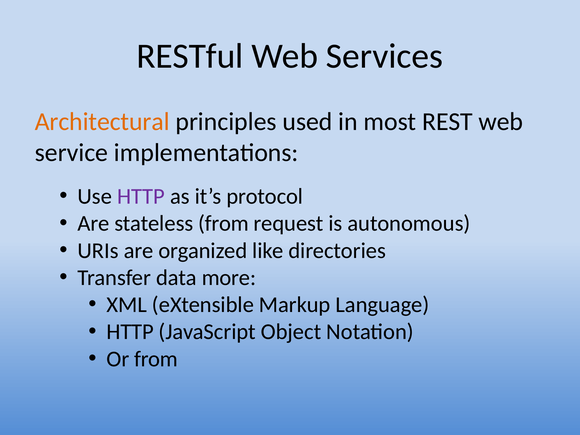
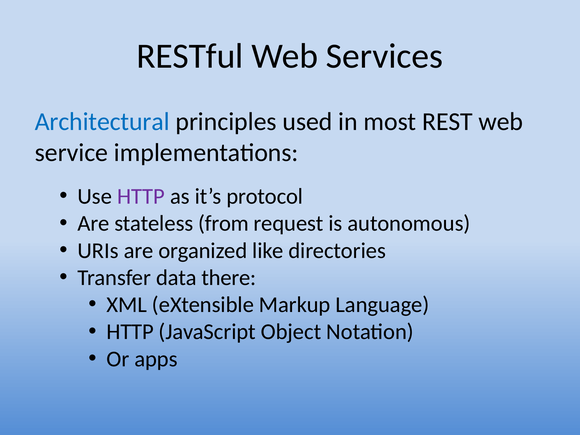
Architectural colour: orange -> blue
more: more -> there
Or from: from -> apps
